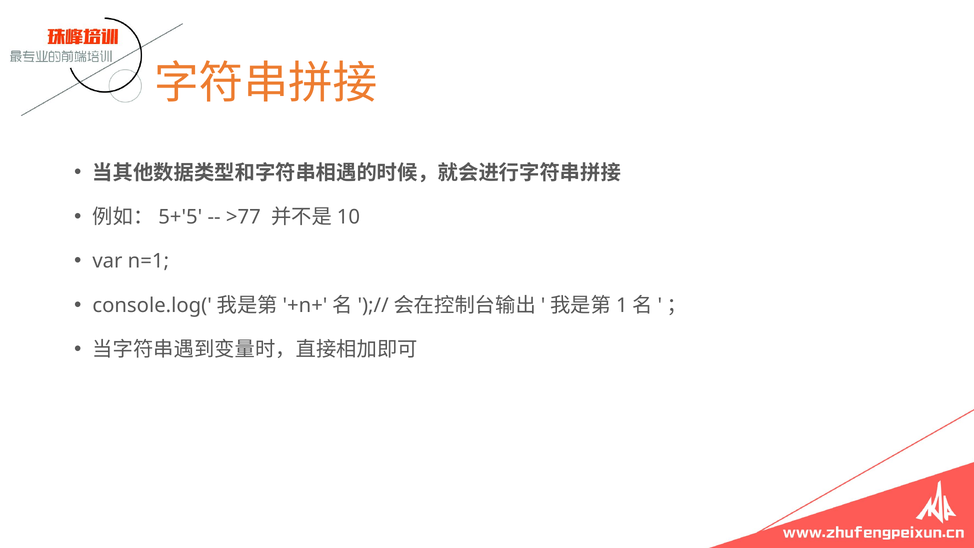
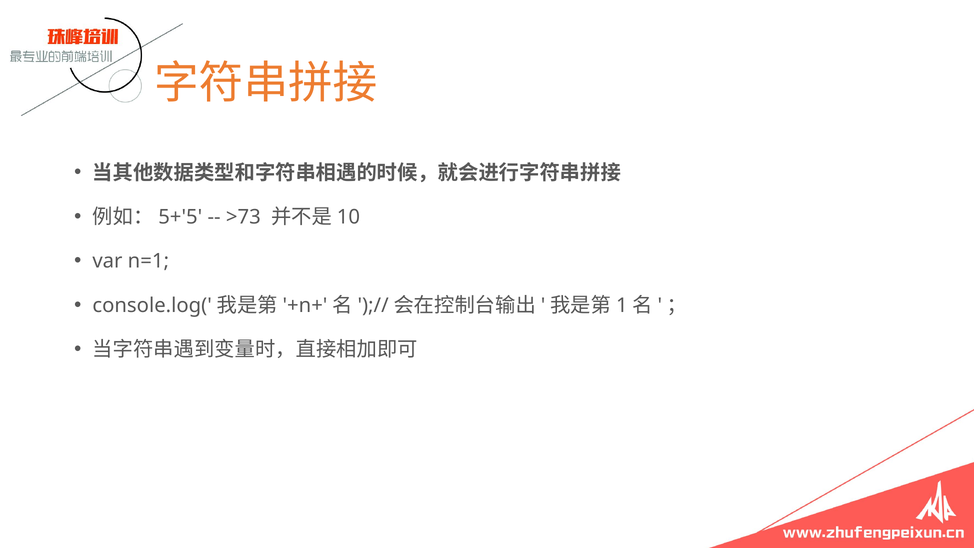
>77: >77 -> >73
